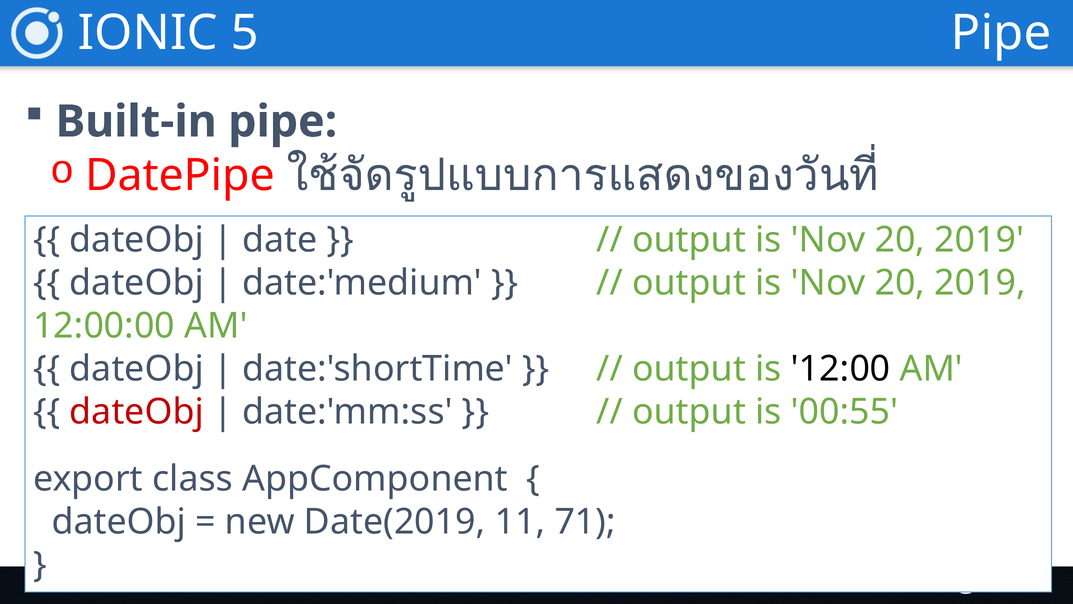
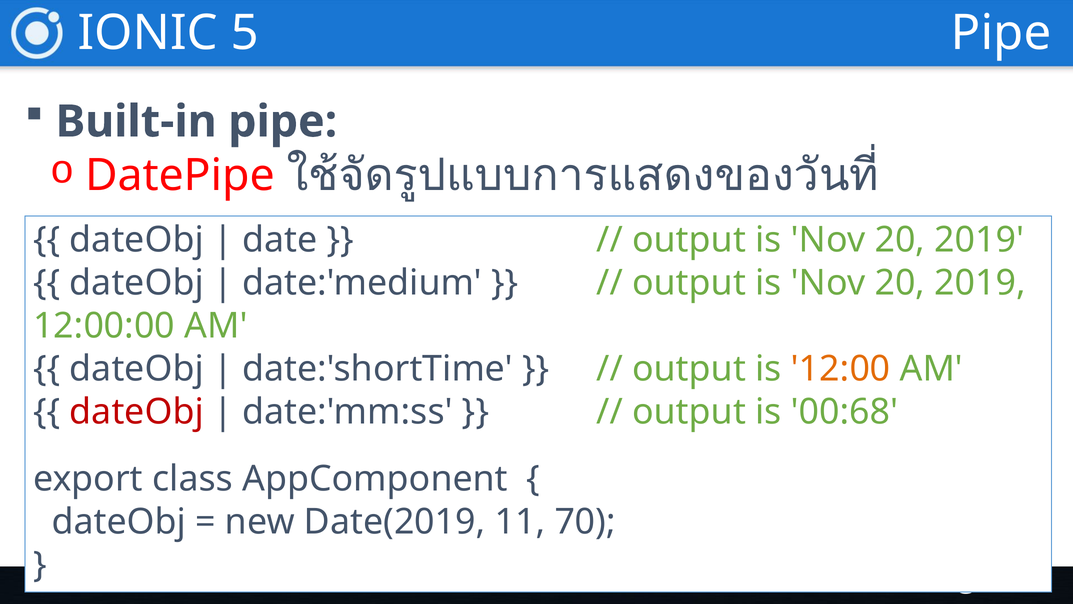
12:00 colour: black -> orange
00:55: 00:55 -> 00:68
71: 71 -> 70
